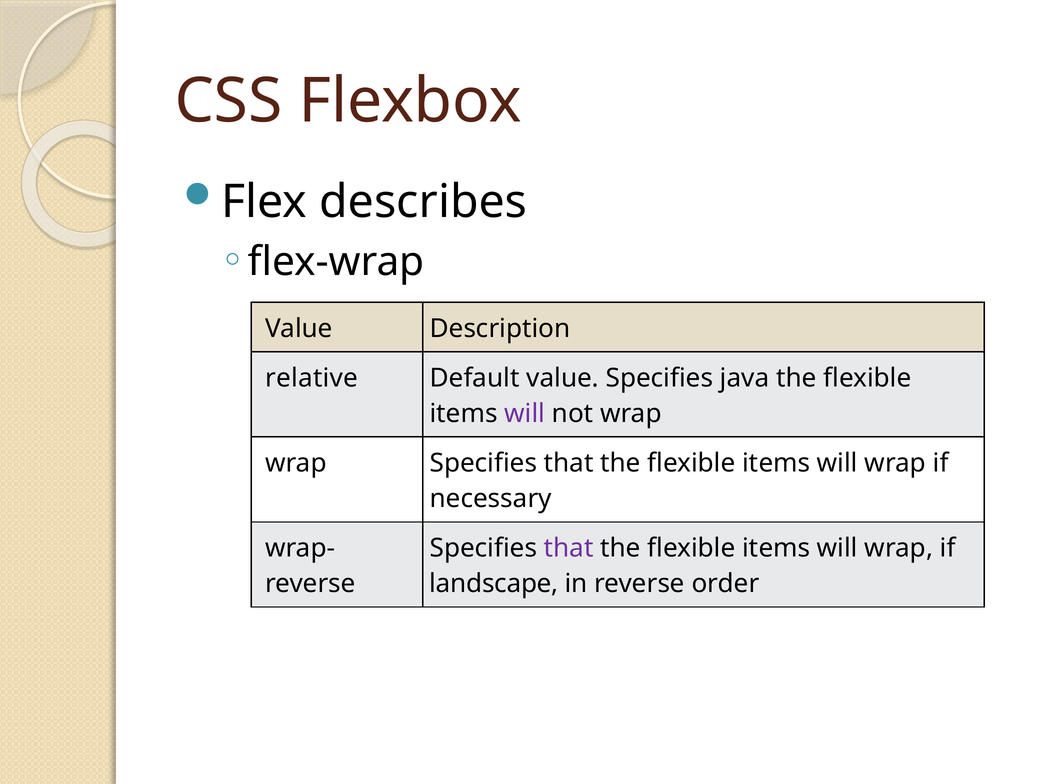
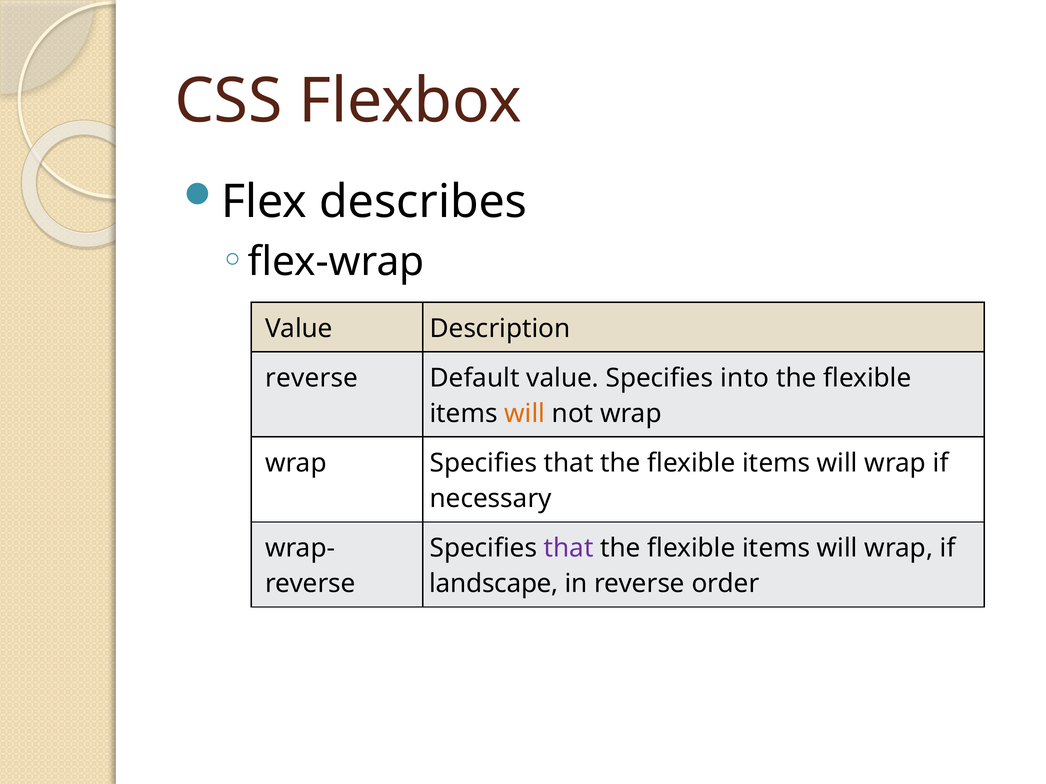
relative at (312, 378): relative -> reverse
java: java -> into
will at (525, 414) colour: purple -> orange
